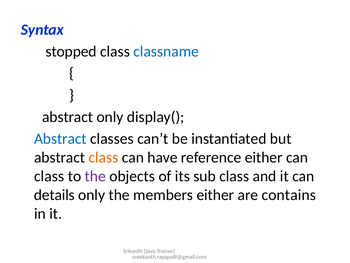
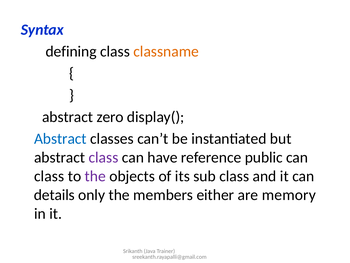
stopped: stopped -> defining
classname colour: blue -> orange
abstract only: only -> zero
class at (103, 157) colour: orange -> purple
reference either: either -> public
contains: contains -> memory
